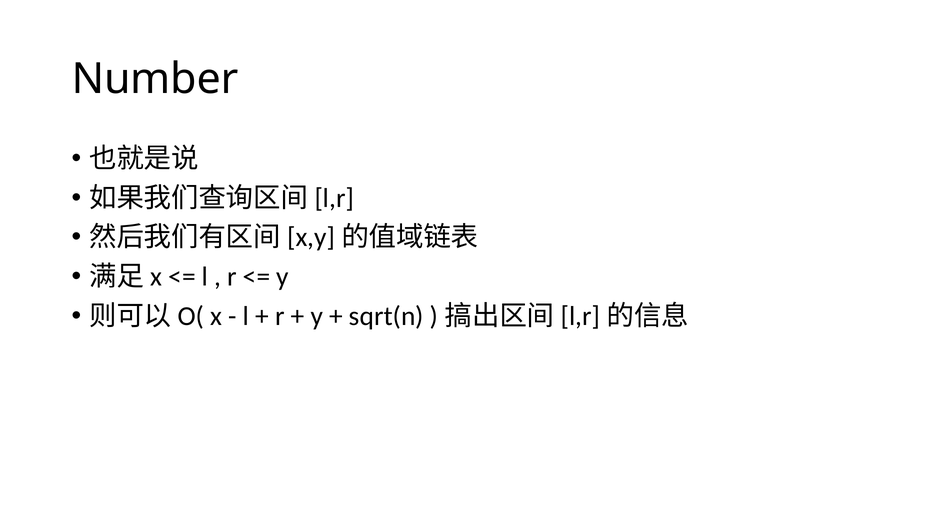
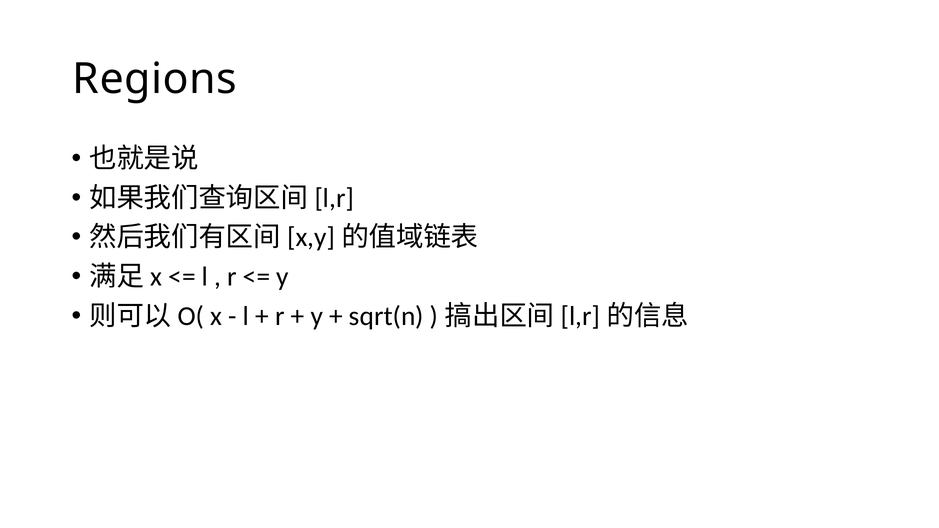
Number: Number -> Regions
